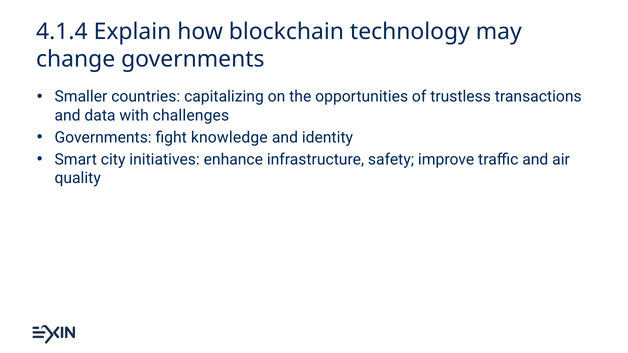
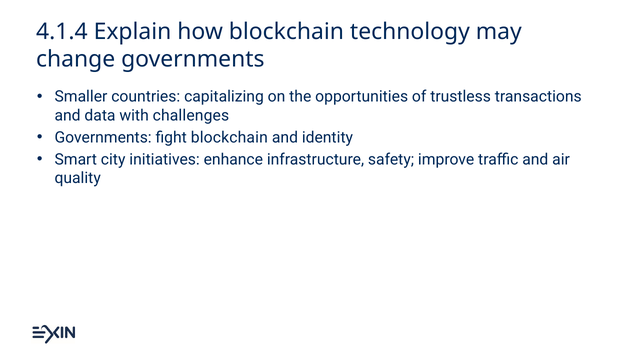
fight knowledge: knowledge -> blockchain
